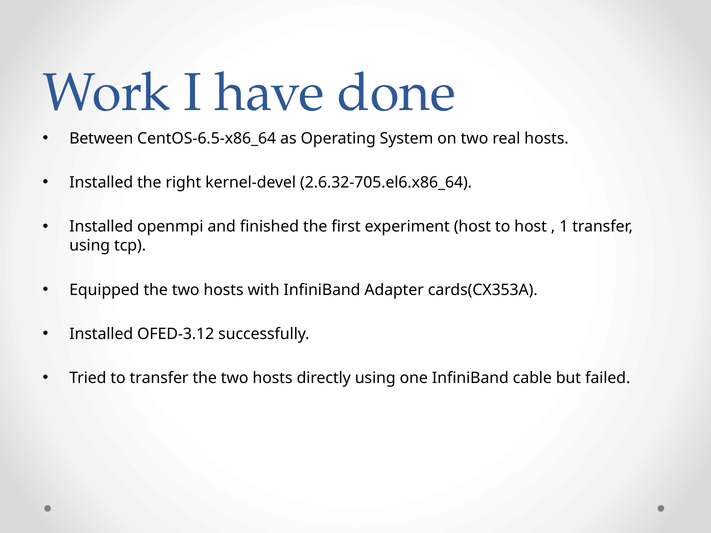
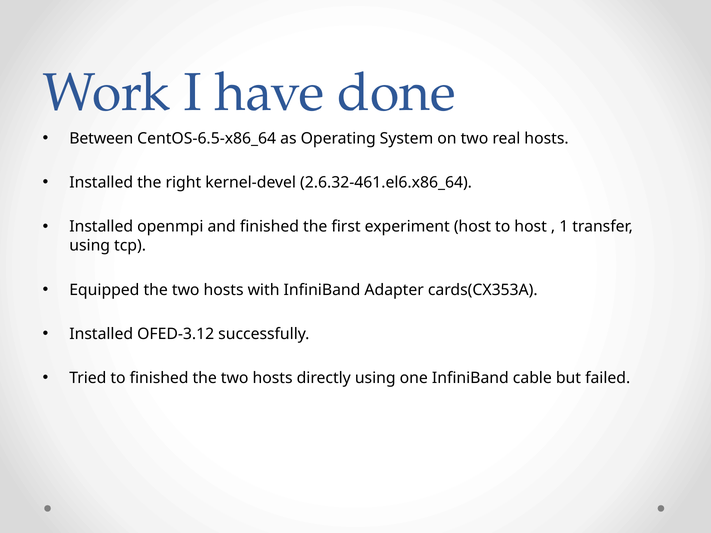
2.6.32-705.el6.x86_64: 2.6.32-705.el6.x86_64 -> 2.6.32-461.el6.x86_64
to transfer: transfer -> finished
